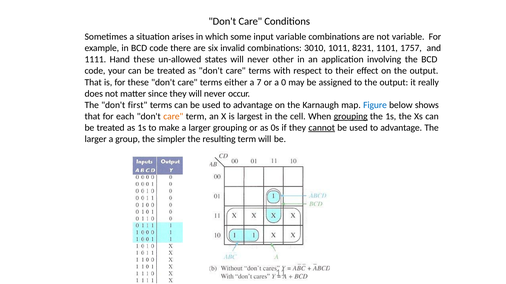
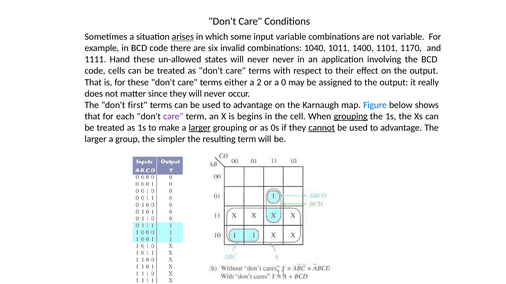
arises underline: none -> present
3010: 3010 -> 1040
8231: 8231 -> 1400
1757: 1757 -> 1170
never other: other -> never
your: your -> cells
7: 7 -> 2
care at (173, 117) colour: orange -> purple
largest: largest -> begins
larger at (200, 128) underline: none -> present
